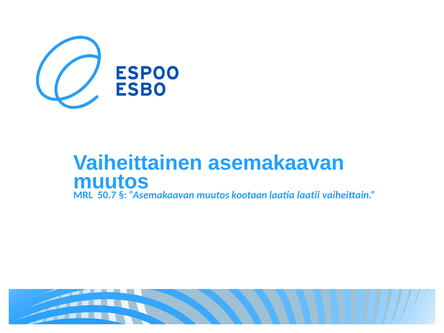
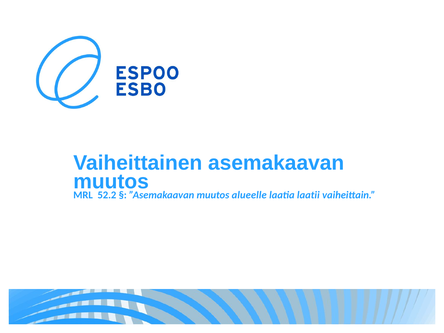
50.7: 50.7 -> 52.2
kootaan: kootaan -> alueelle
